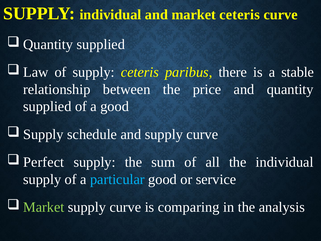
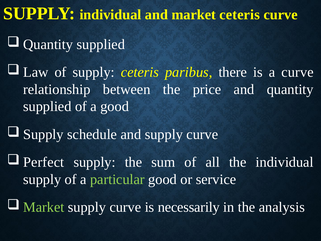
a stable: stable -> curve
particular colour: light blue -> light green
comparing: comparing -> necessarily
